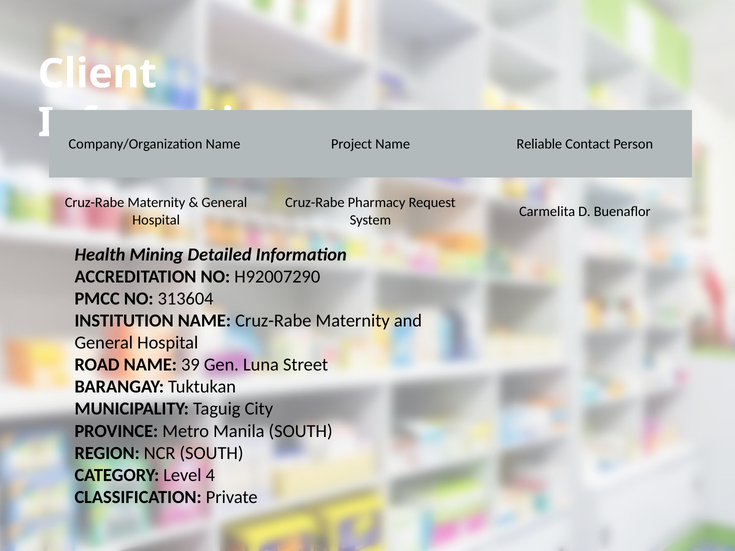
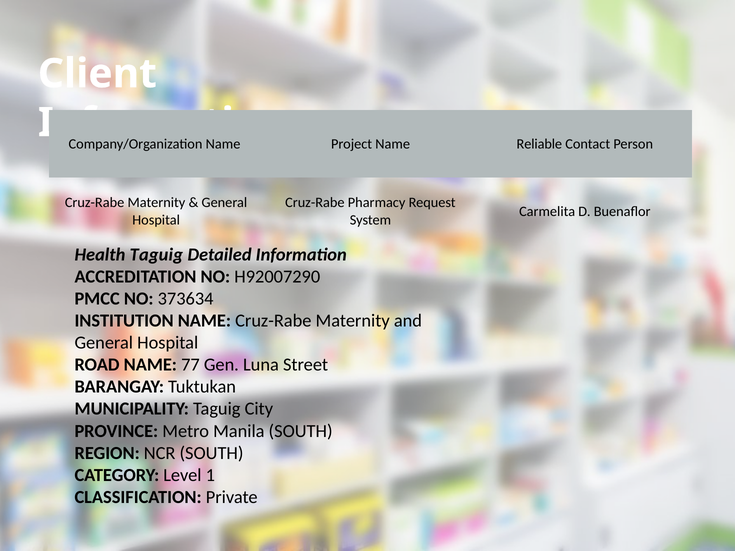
Health Mining: Mining -> Taguig
313604: 313604 -> 373634
39: 39 -> 77
4: 4 -> 1
